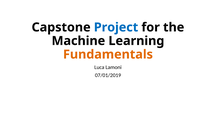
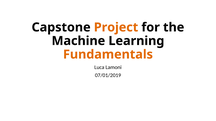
Project colour: blue -> orange
